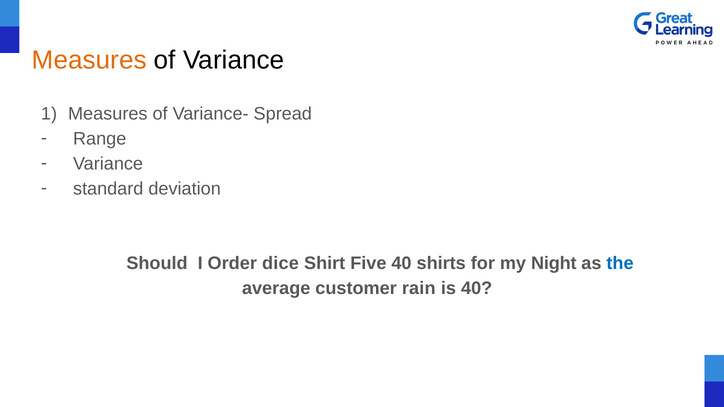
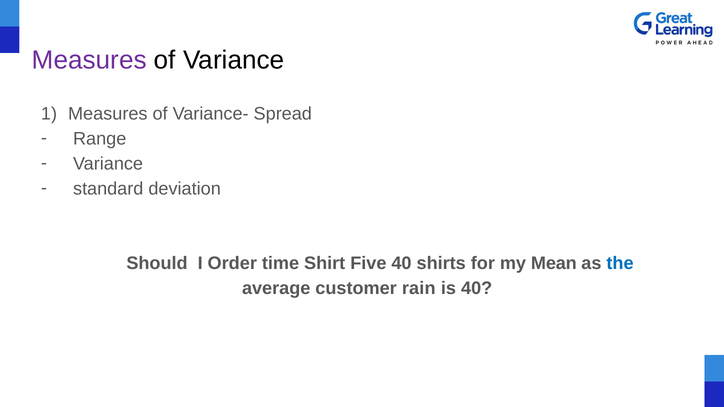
Measures at (89, 60) colour: orange -> purple
dice: dice -> time
Night: Night -> Mean
